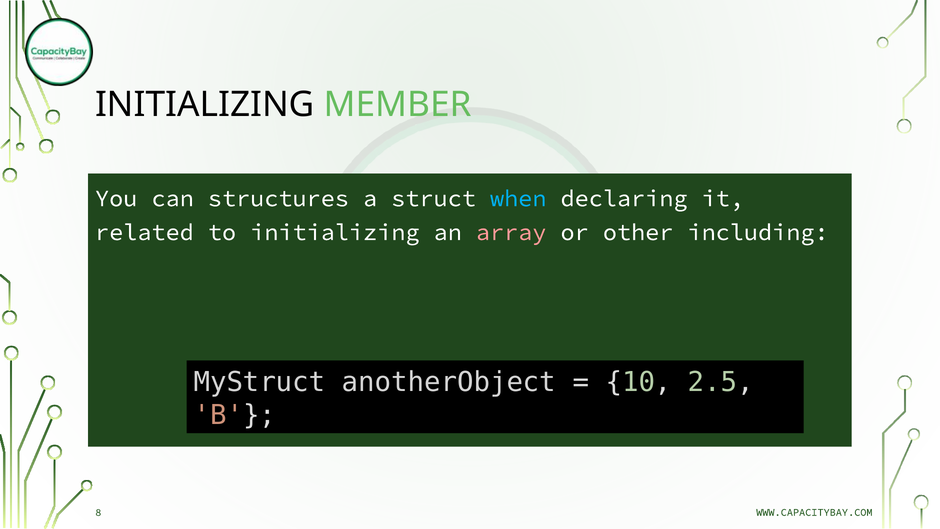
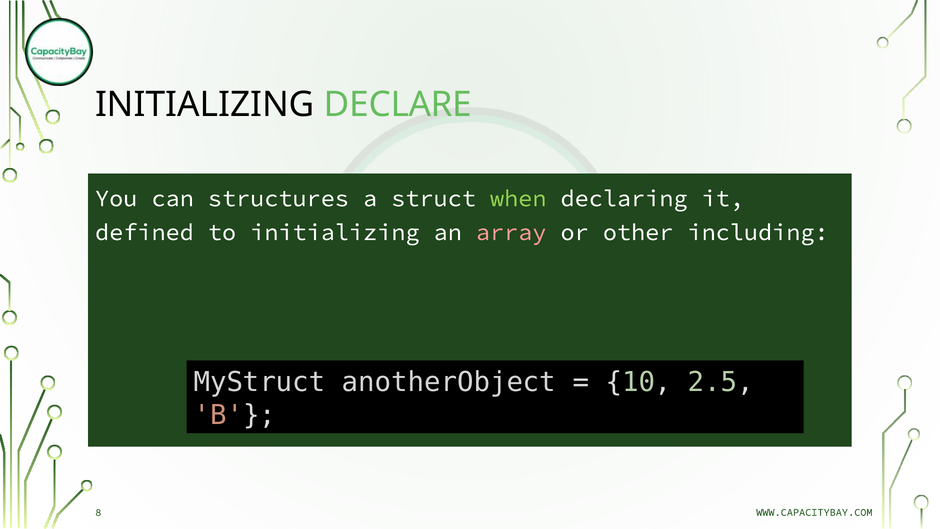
MEMBER: MEMBER -> DECLARE
when colour: light blue -> light green
related: related -> defined
